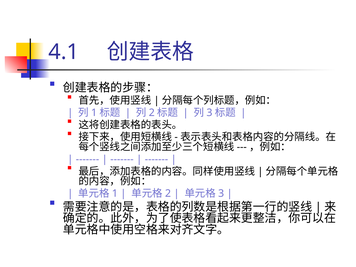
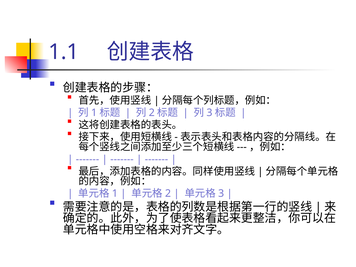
4.1: 4.1 -> 1.1
